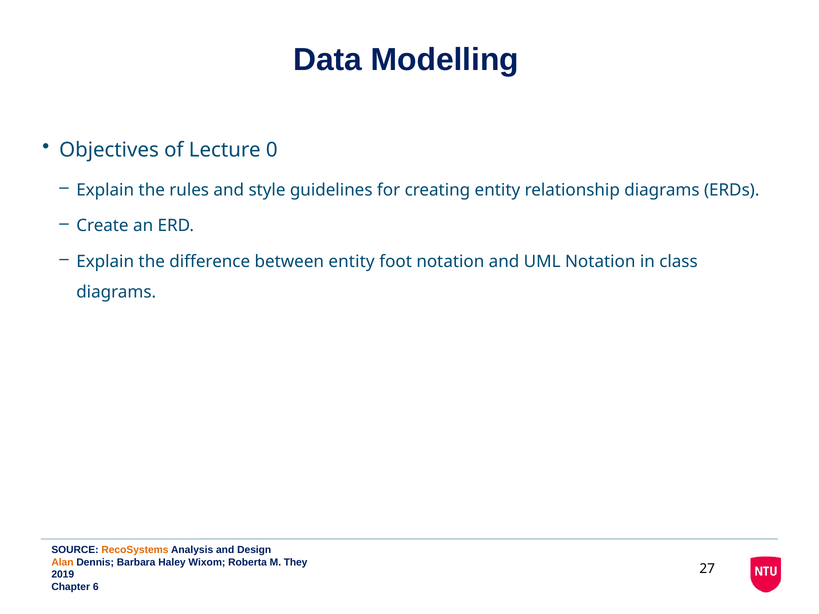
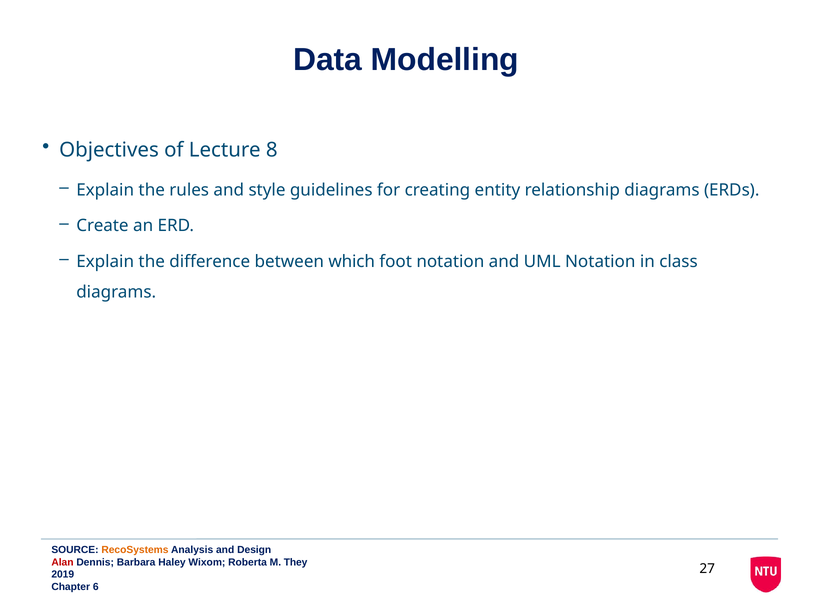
0: 0 -> 8
between entity: entity -> which
Alan colour: orange -> red
